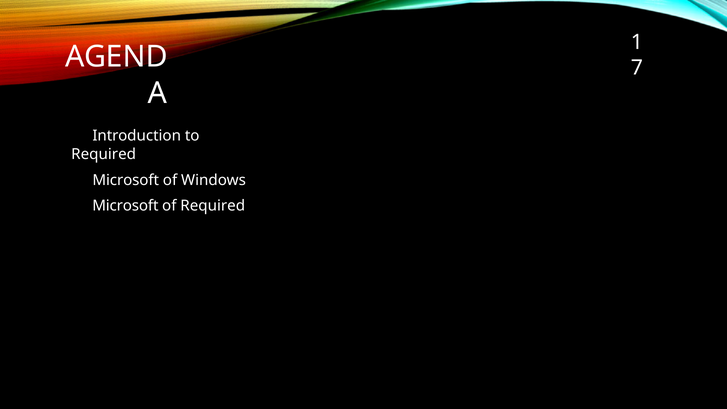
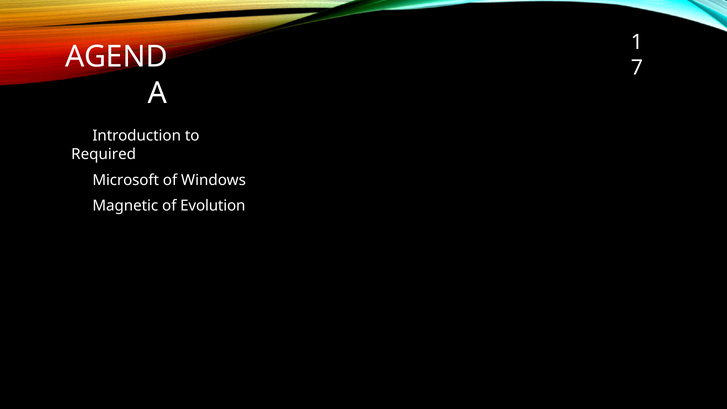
Microsoft at (125, 206): Microsoft -> Magnetic
of Required: Required -> Evolution
